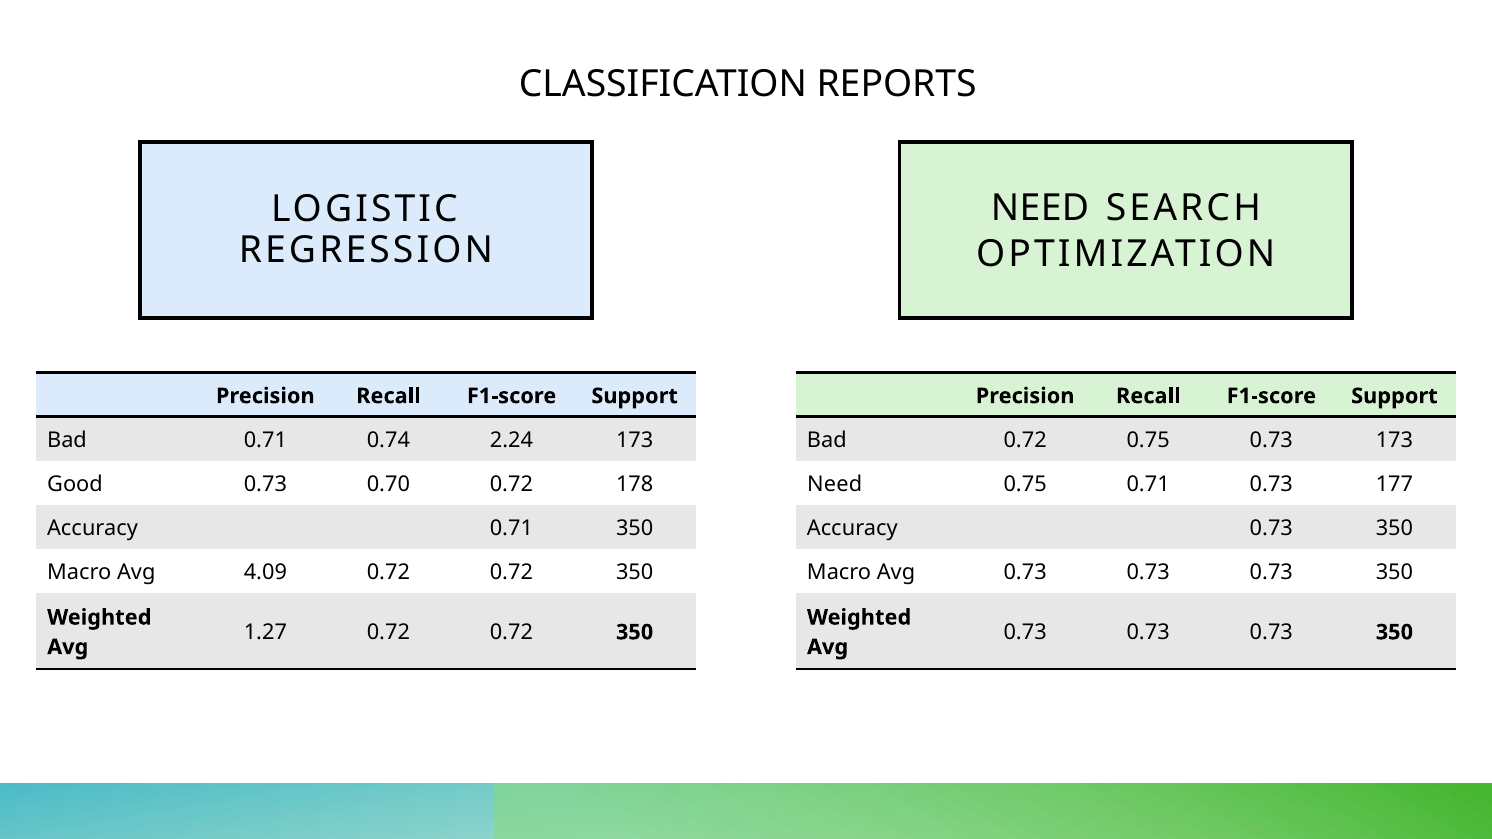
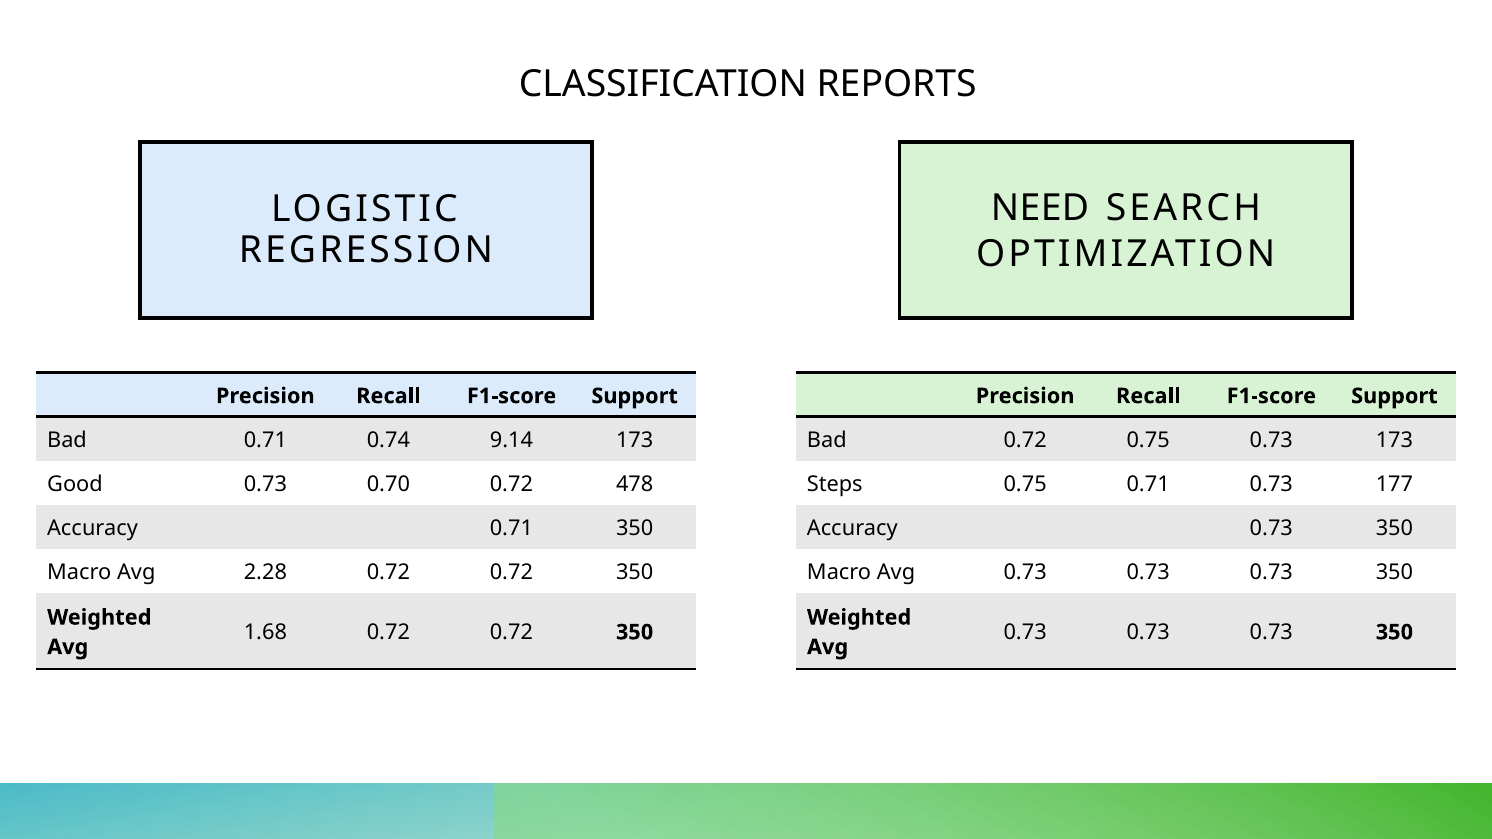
2.24: 2.24 -> 9.14
178: 178 -> 478
Need at (835, 484): Need -> Steps
4.09: 4.09 -> 2.28
1.27: 1.27 -> 1.68
